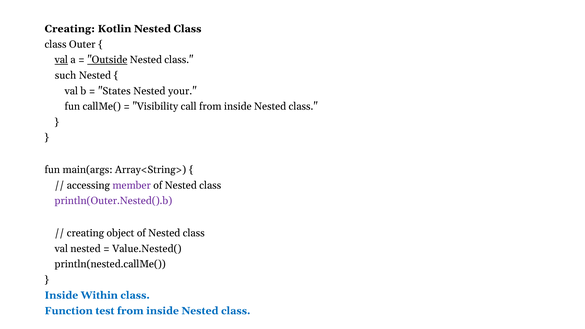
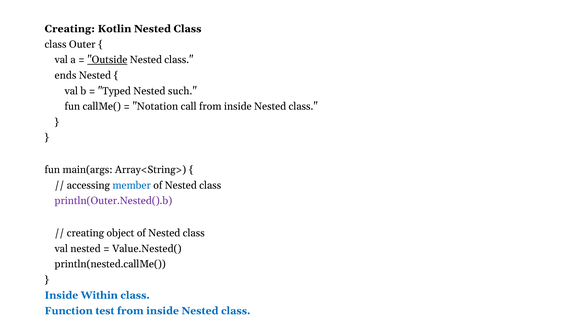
val at (61, 60) underline: present -> none
such: such -> ends
States: States -> Typed
your: your -> such
Visibility: Visibility -> Notation
member colour: purple -> blue
